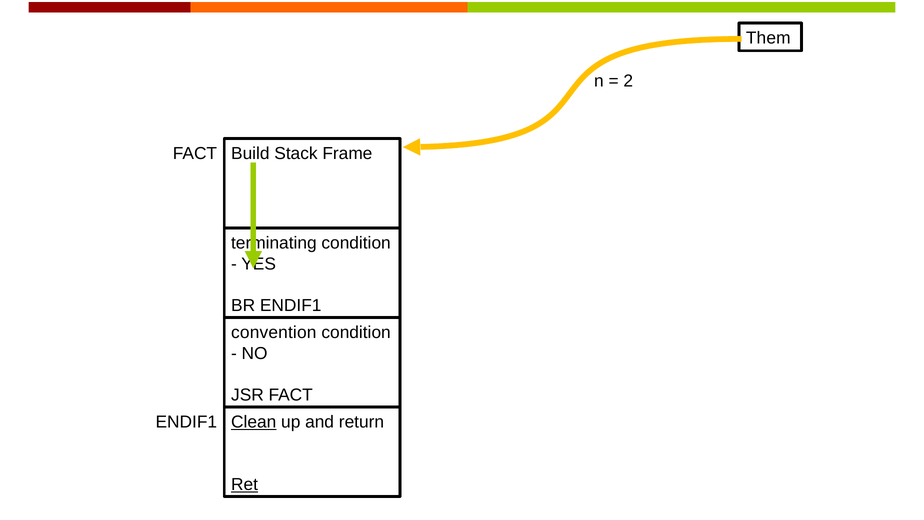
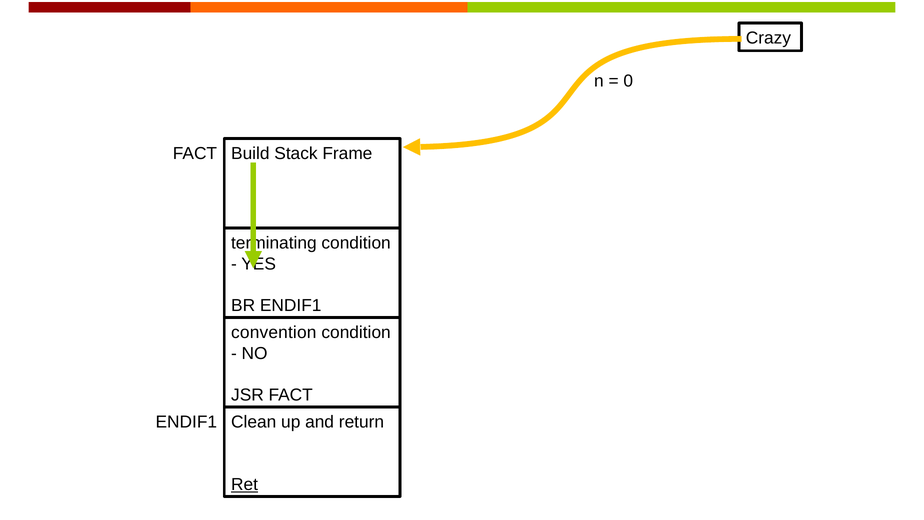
Them: Them -> Crazy
2: 2 -> 0
Clean underline: present -> none
